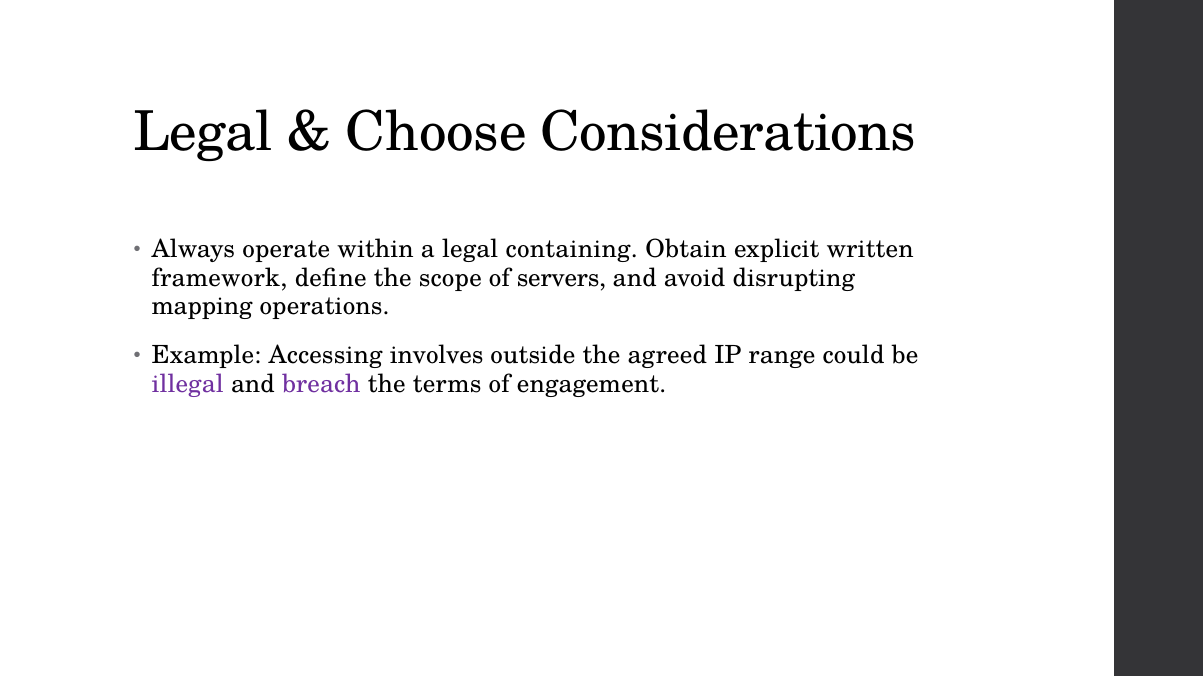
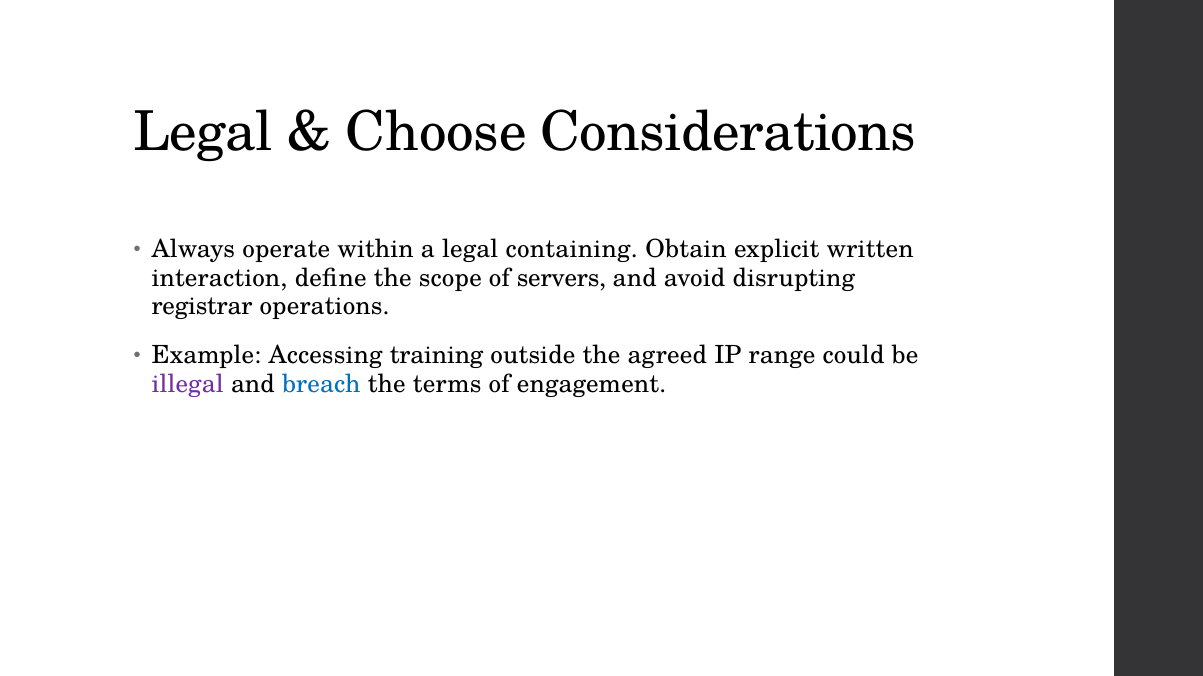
framework: framework -> interaction
mapping: mapping -> registrar
involves: involves -> training
breach colour: purple -> blue
